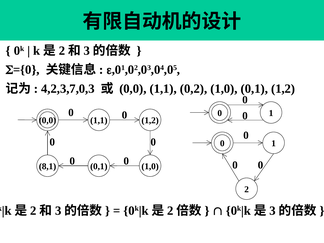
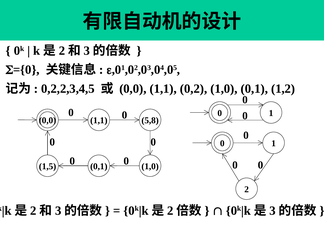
4,2,3,7,0,3: 4,2,3,7,0,3 -> 0,2,2,3,4,5
1,2 at (150, 120): 1,2 -> 5,8
8,1: 8,1 -> 1,5
